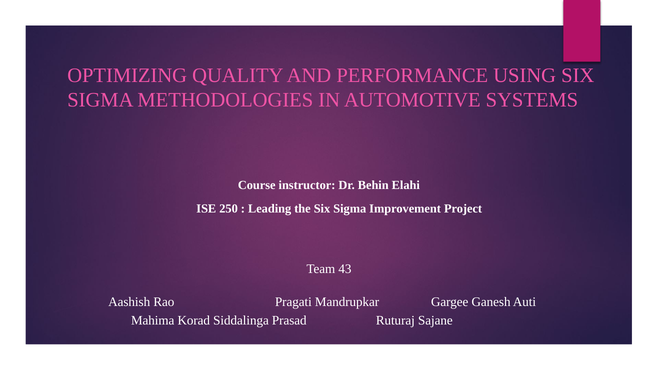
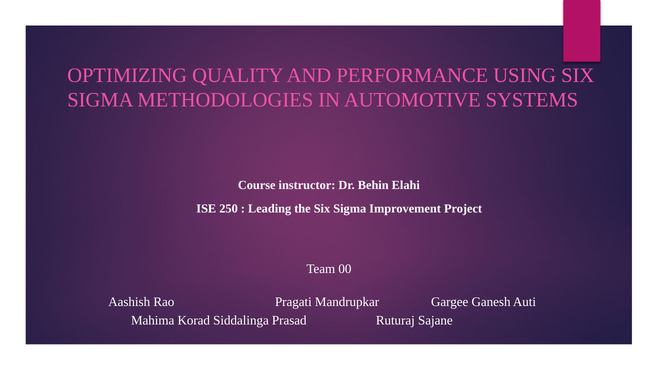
43: 43 -> 00
